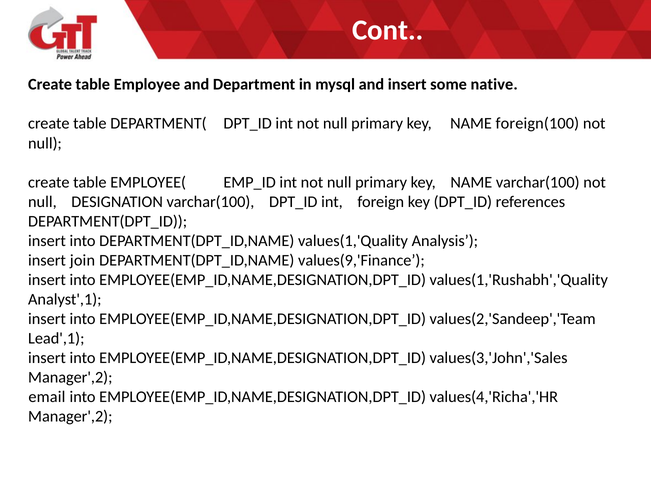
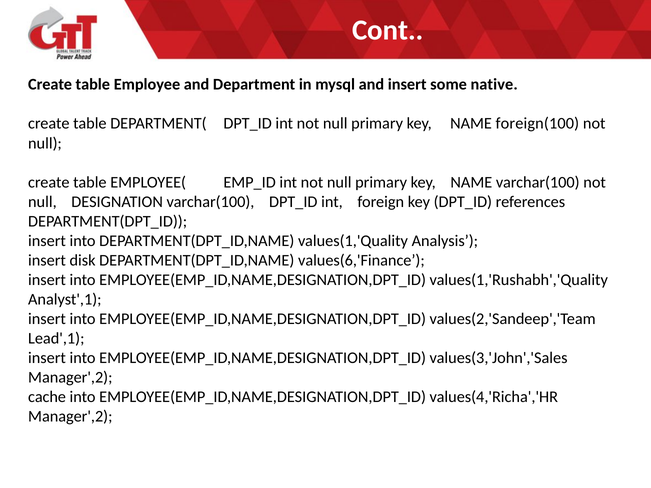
join: join -> disk
values(9,'Finance: values(9,'Finance -> values(6,'Finance
email: email -> cache
